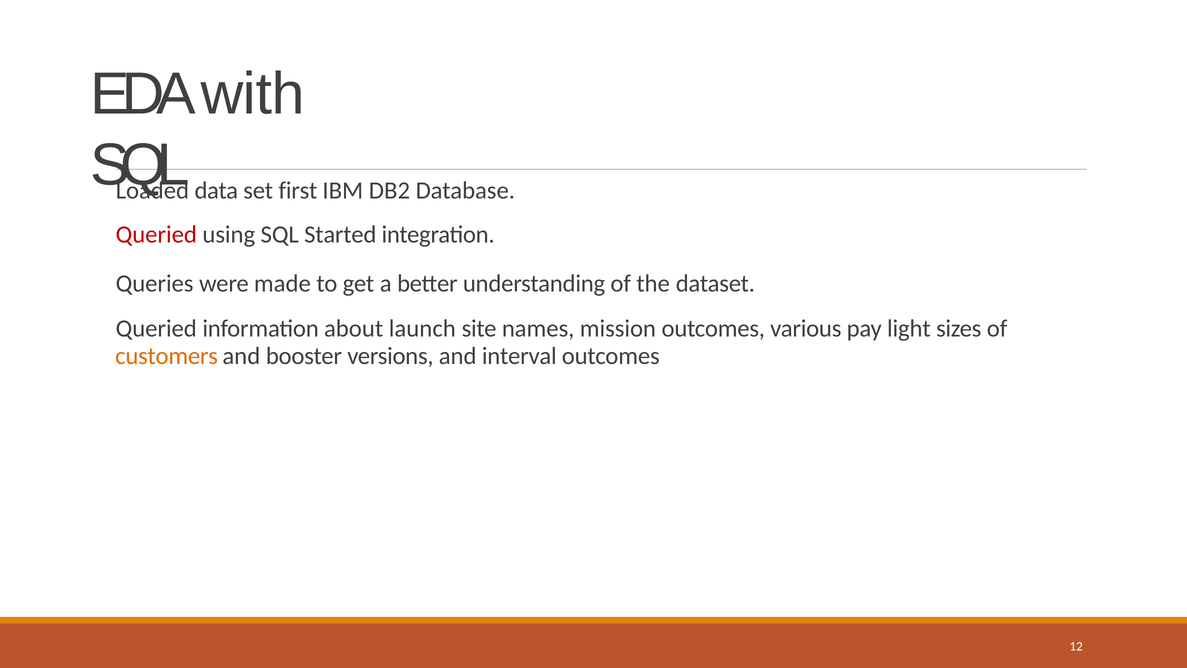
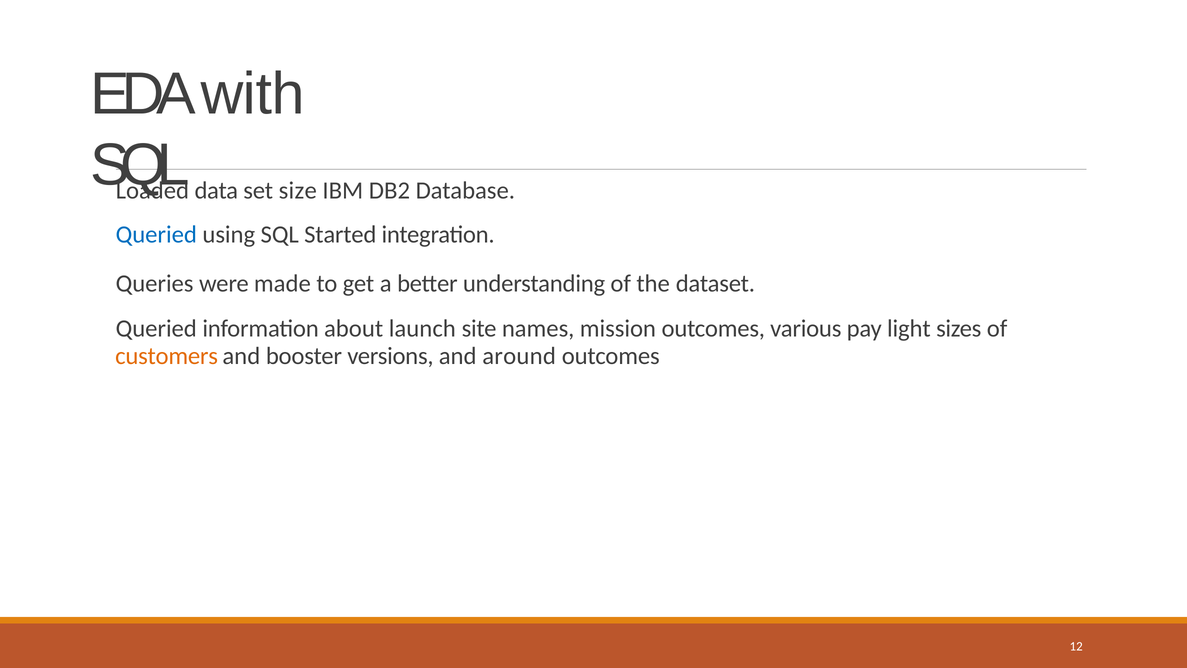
first: first -> size
Queried at (156, 235) colour: red -> blue
interval: interval -> around
